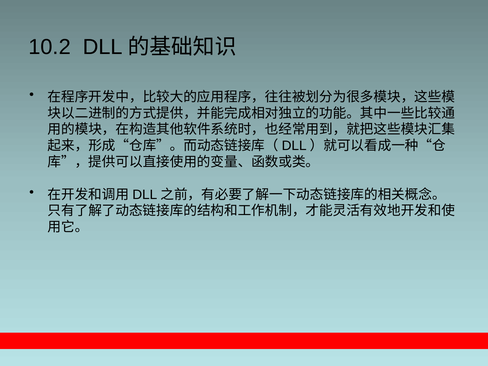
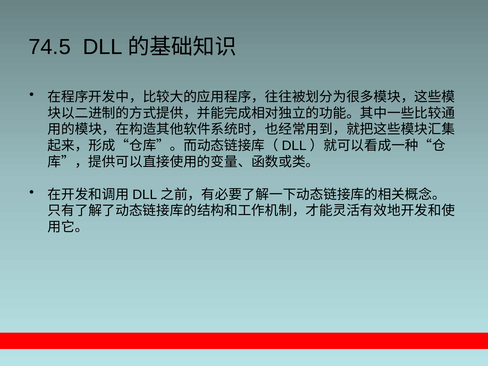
10.2: 10.2 -> 74.5
